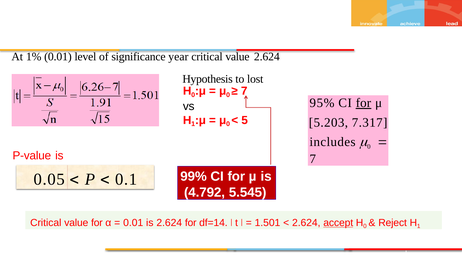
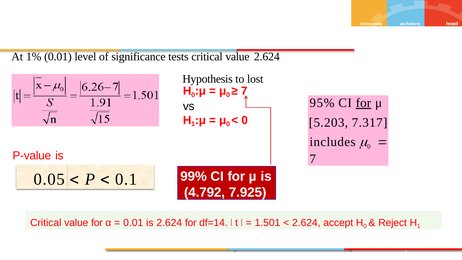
year: year -> tests
5 at (245, 120): 5 -> 0
5.545: 5.545 -> 7.925
accept underline: present -> none
